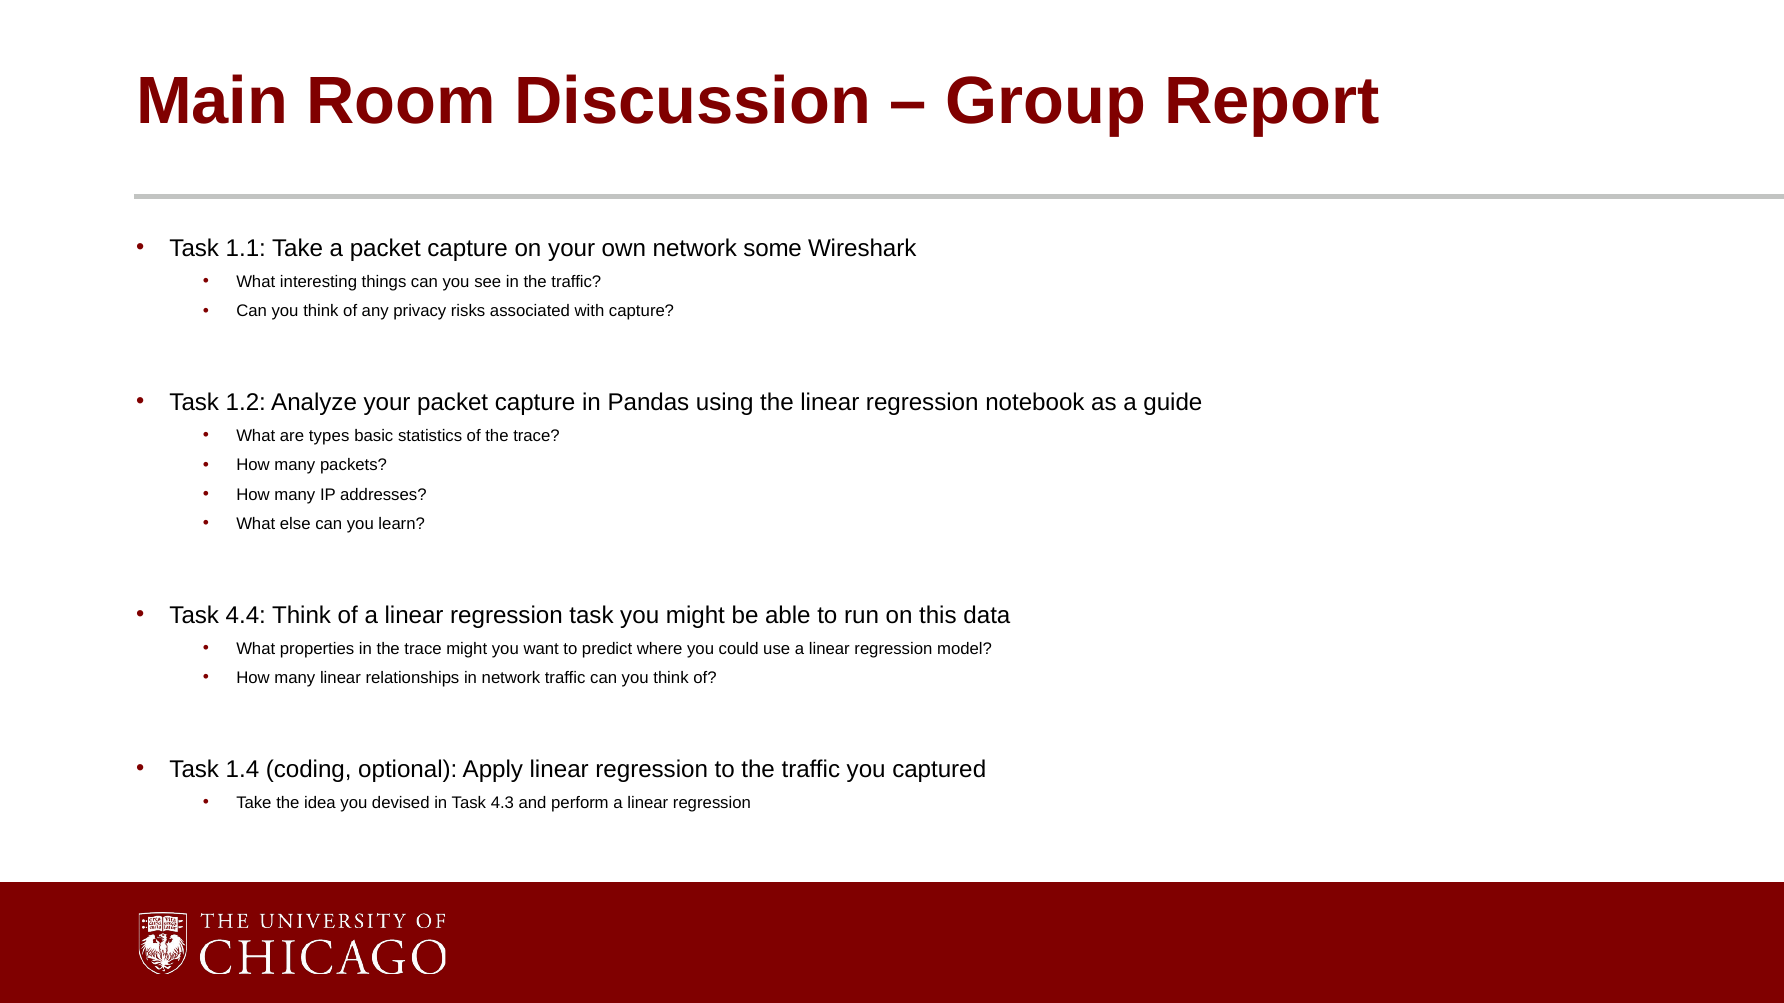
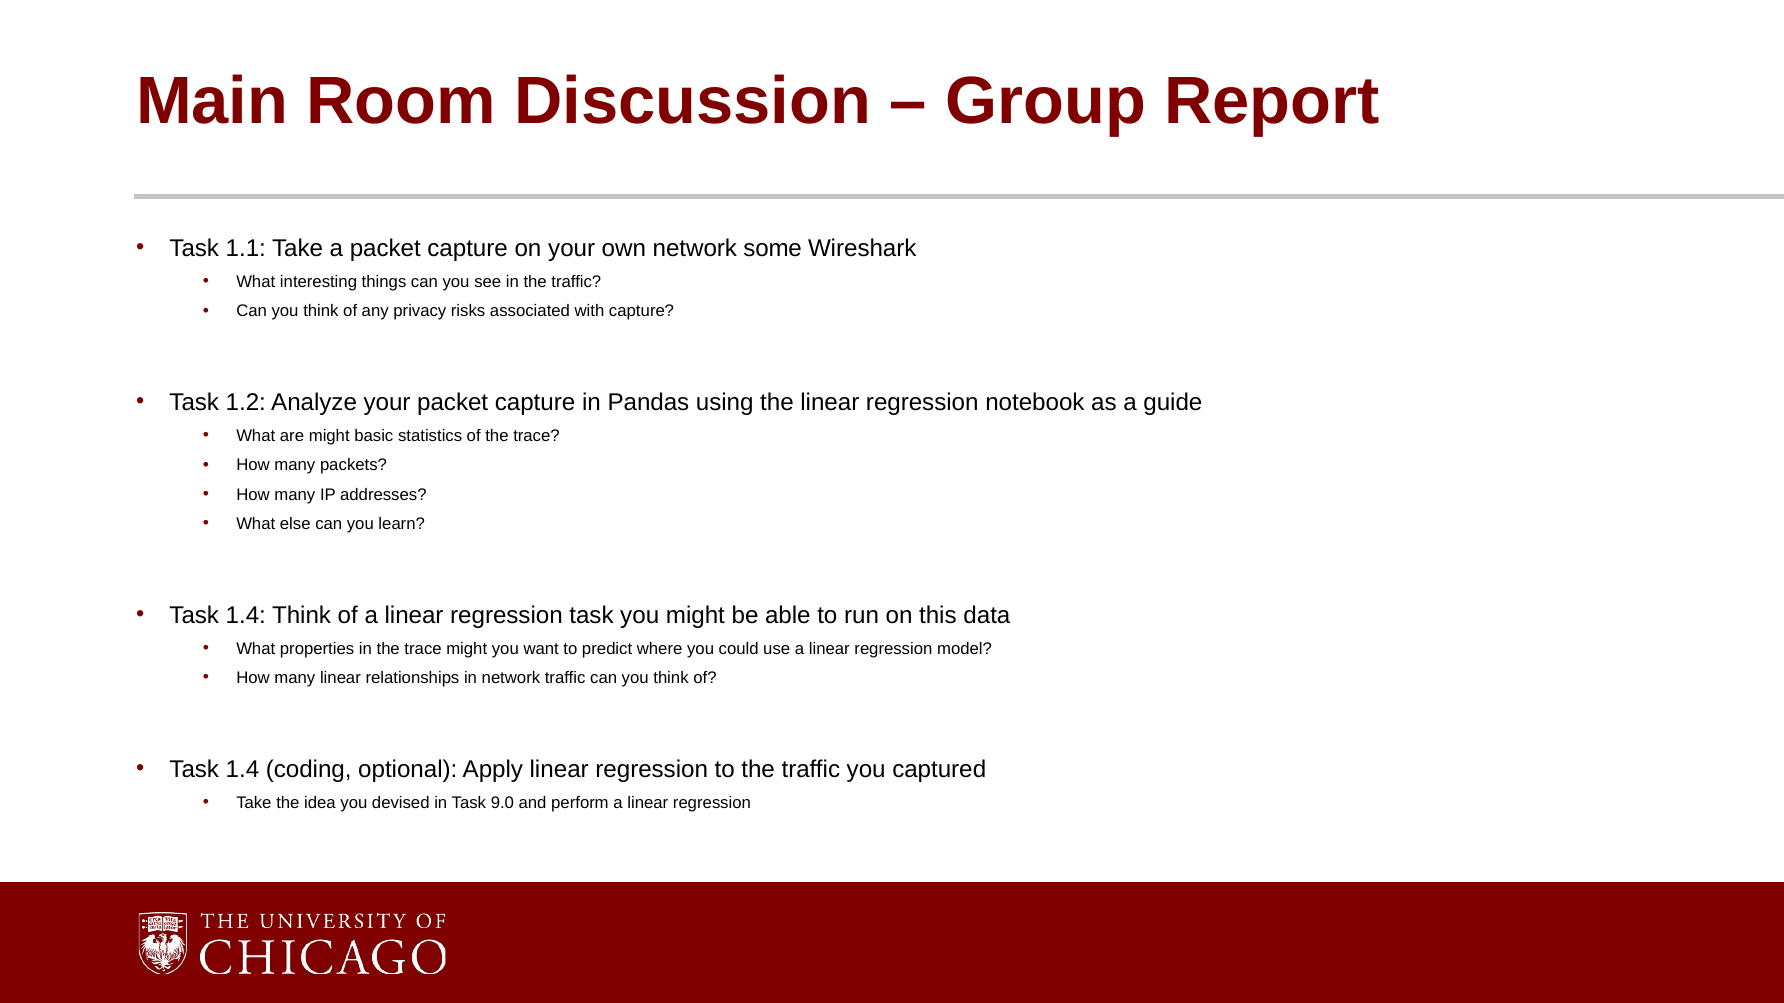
are types: types -> might
4.4 at (246, 616): 4.4 -> 1.4
4.3: 4.3 -> 9.0
